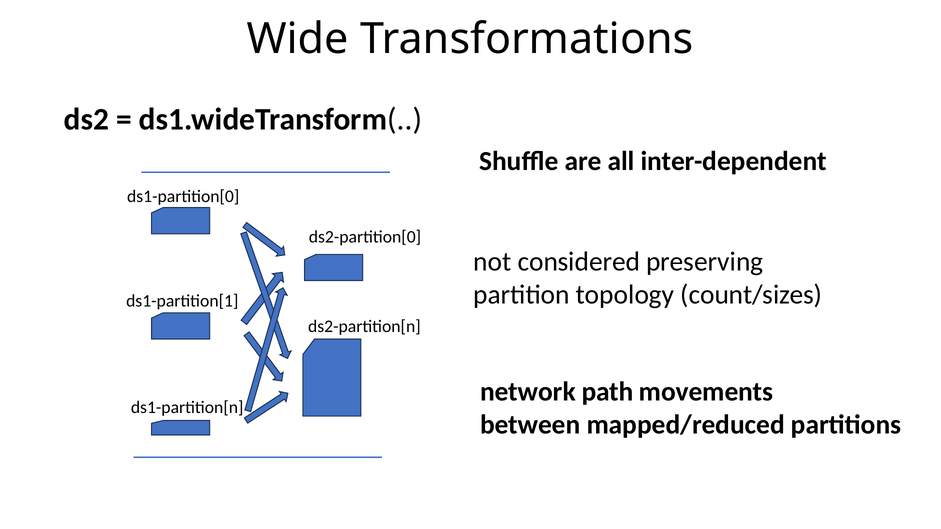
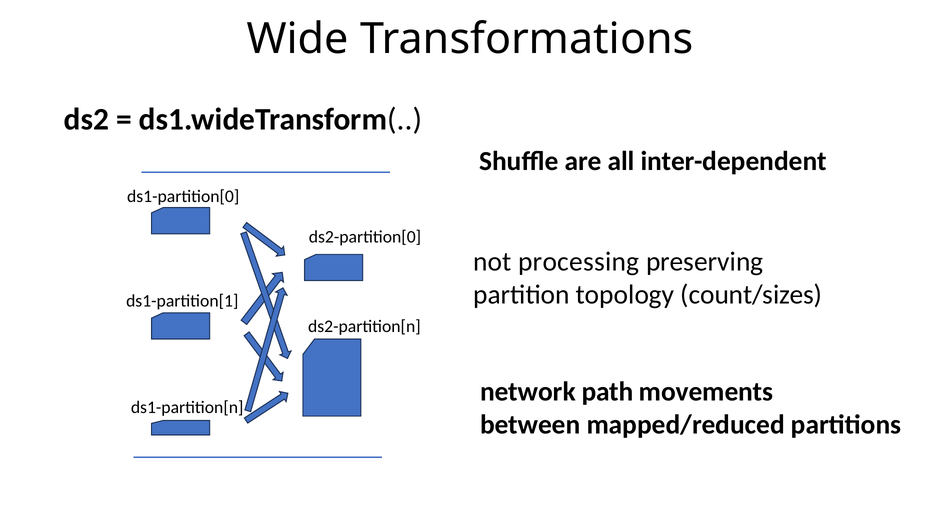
considered: considered -> processing
